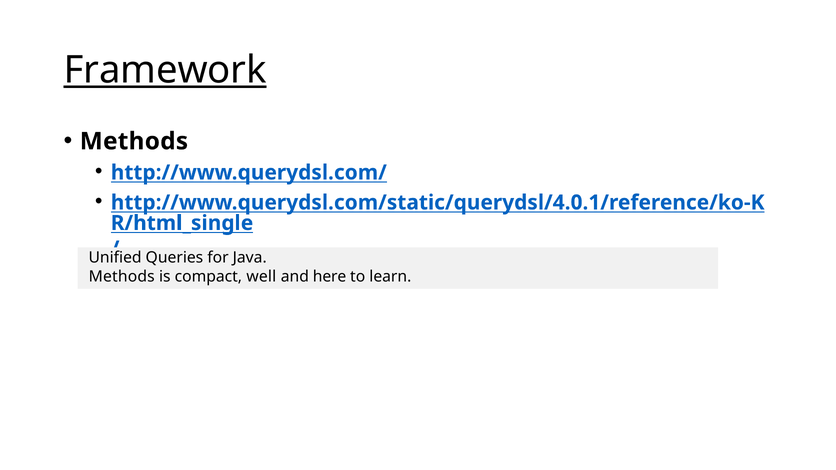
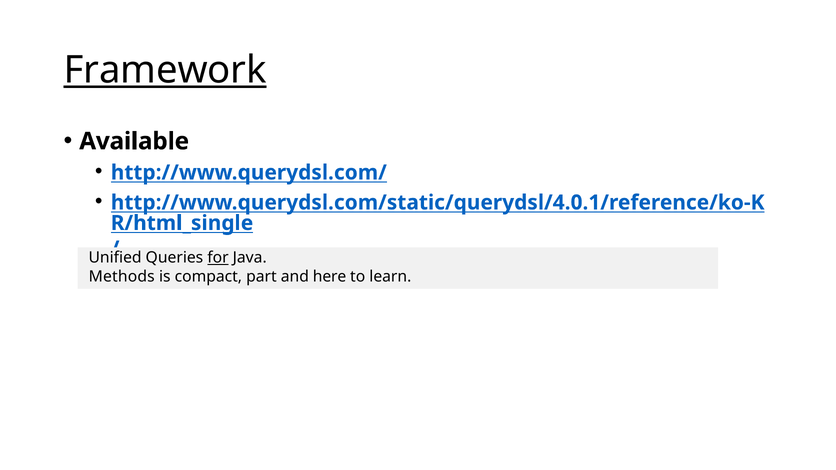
Methods at (134, 141): Methods -> Available
for underline: none -> present
well: well -> part
